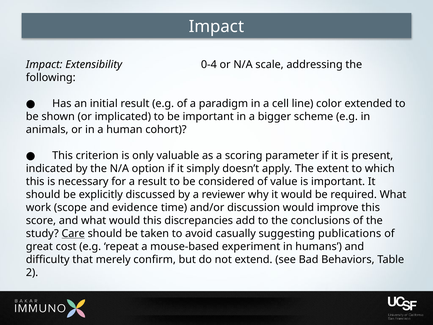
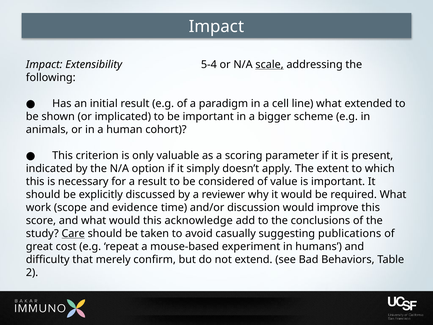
0-4: 0-4 -> 5-4
scale underline: none -> present
line color: color -> what
discrepancies: discrepancies -> acknowledge
